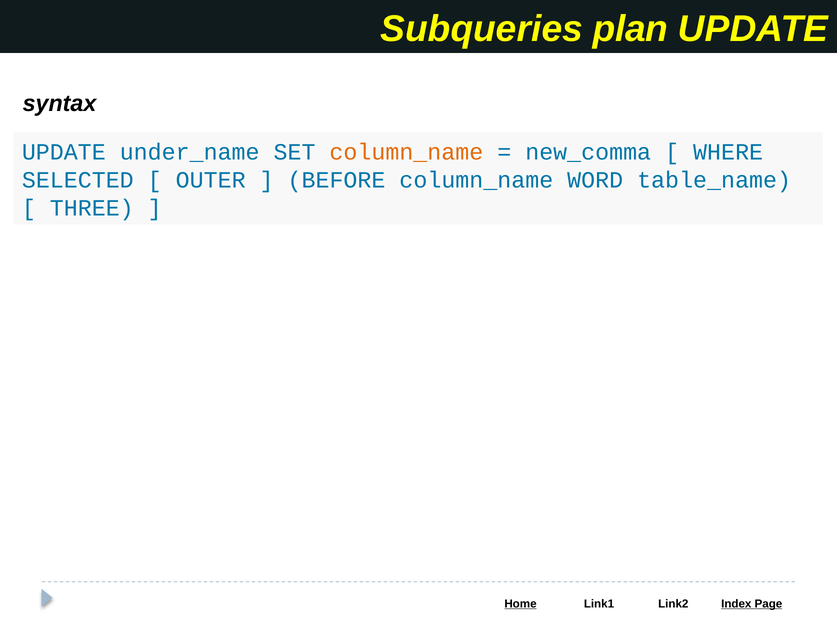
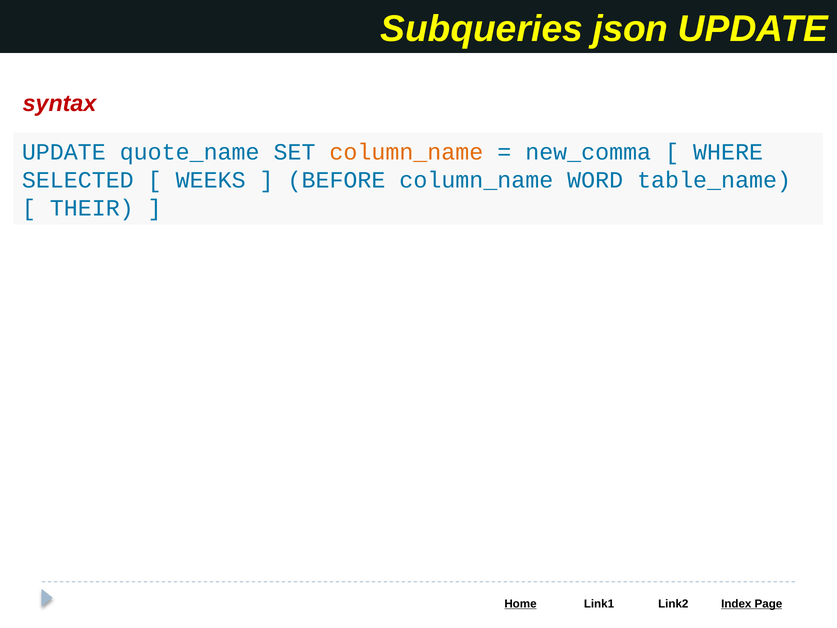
plan: plan -> json
syntax colour: black -> red
under_name: under_name -> quote_name
OUTER: OUTER -> WEEKS
THREE: THREE -> THEIR
